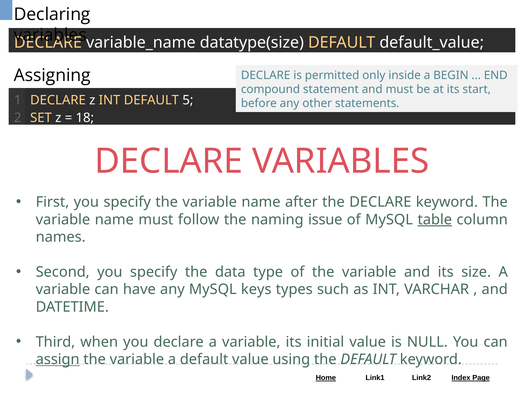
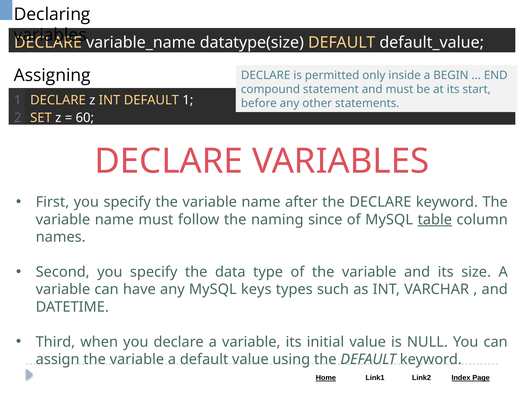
DEFAULT 5: 5 -> 1
18: 18 -> 60
issue: issue -> since
assign underline: present -> none
